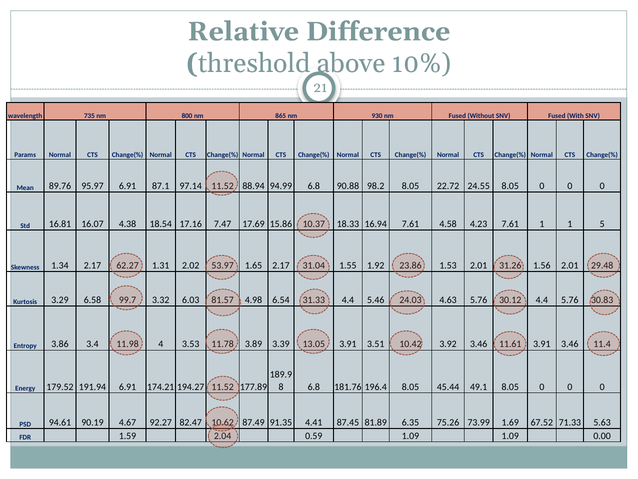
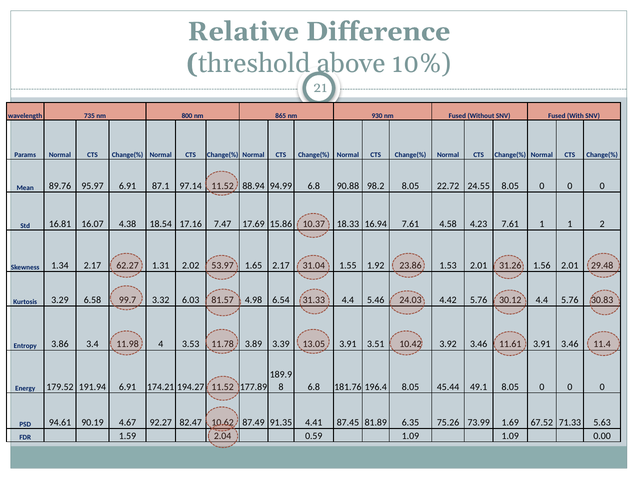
5: 5 -> 2
4.63: 4.63 -> 4.42
